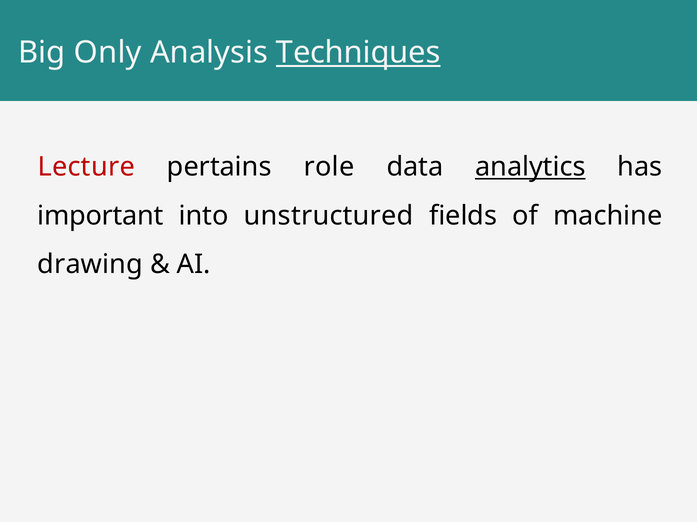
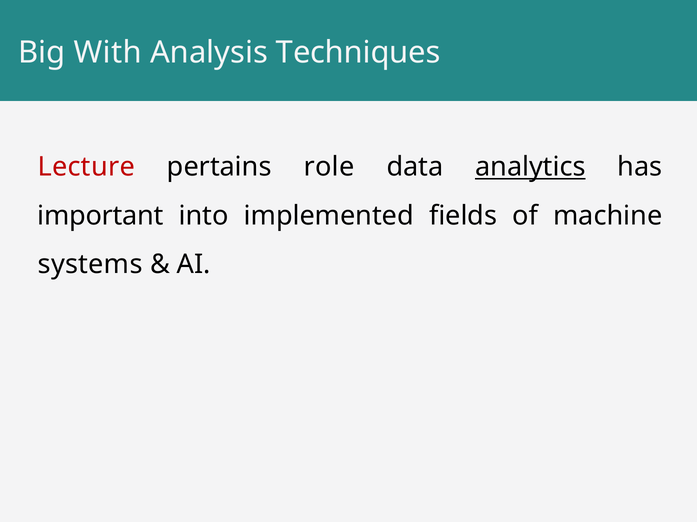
Only: Only -> With
Techniques underline: present -> none
unstructured: unstructured -> implemented
drawing: drawing -> systems
